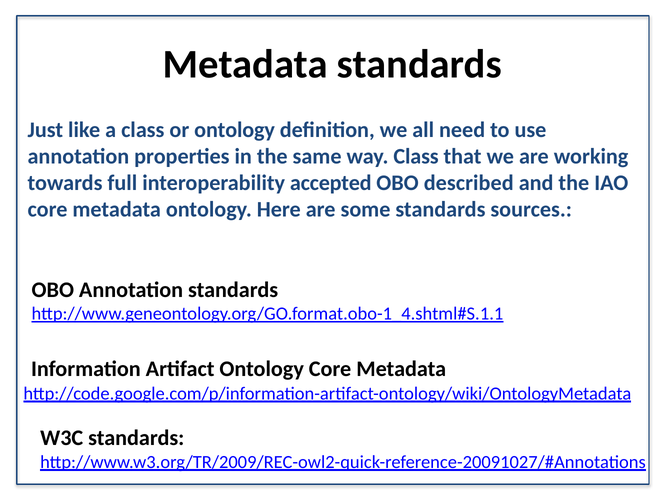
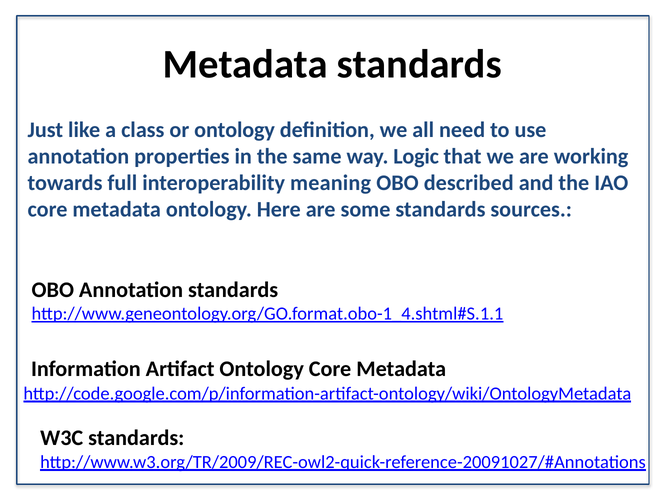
way Class: Class -> Logic
accepted: accepted -> meaning
